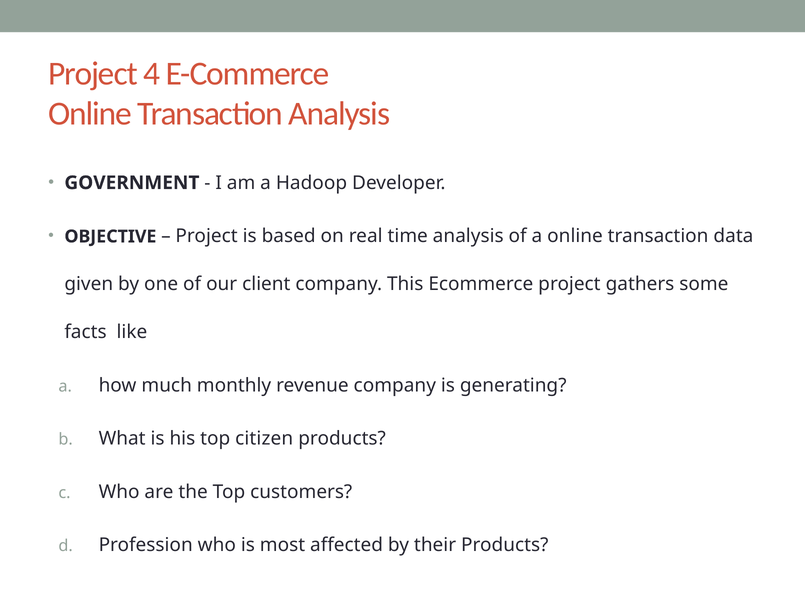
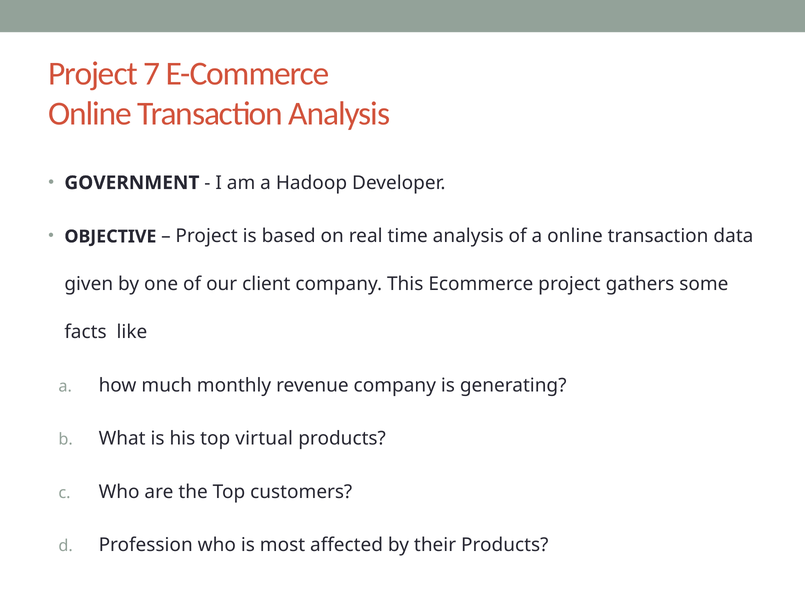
4: 4 -> 7
citizen: citizen -> virtual
